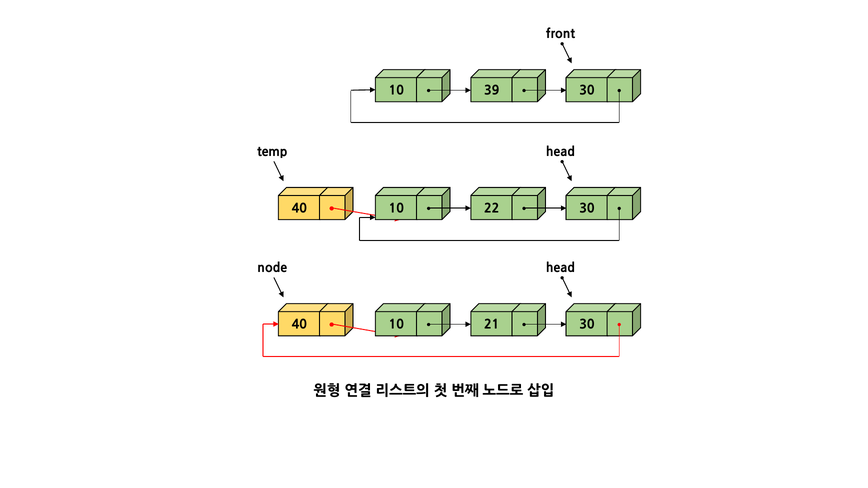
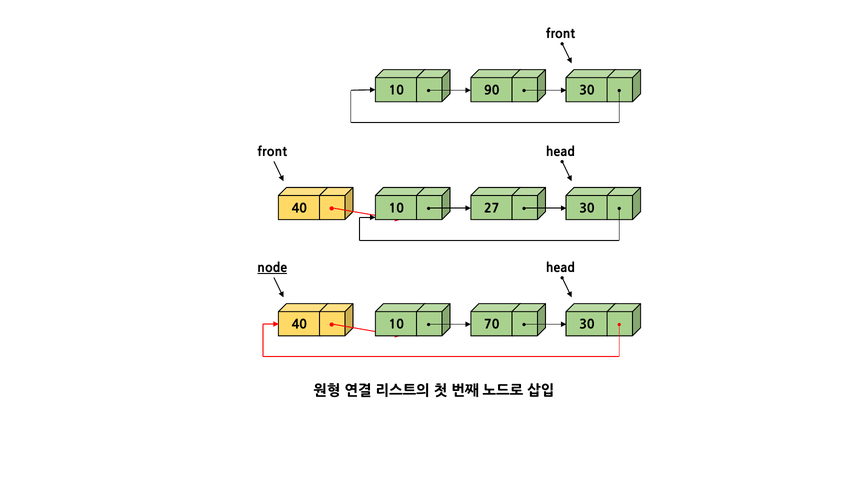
39: 39 -> 90
temp at (272, 152): temp -> front
22: 22 -> 27
node underline: none -> present
21: 21 -> 70
